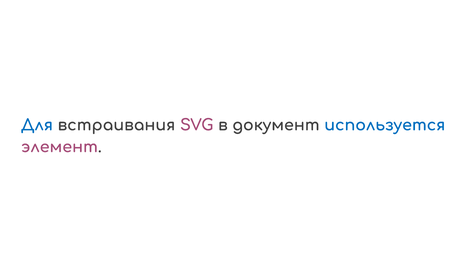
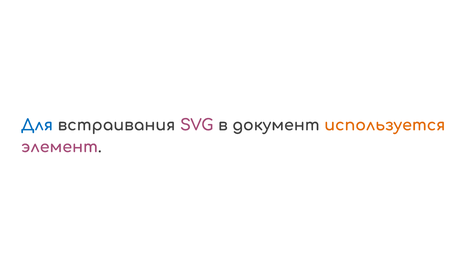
используется colour: blue -> orange
